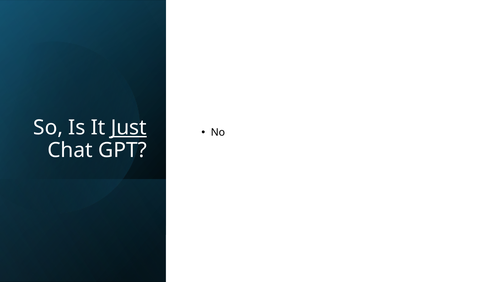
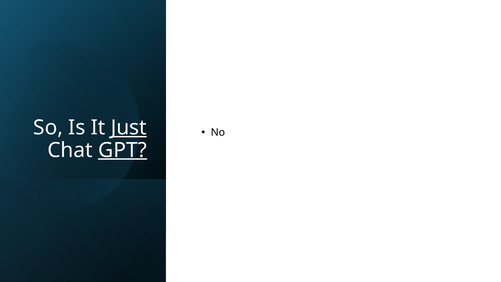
GPT underline: none -> present
